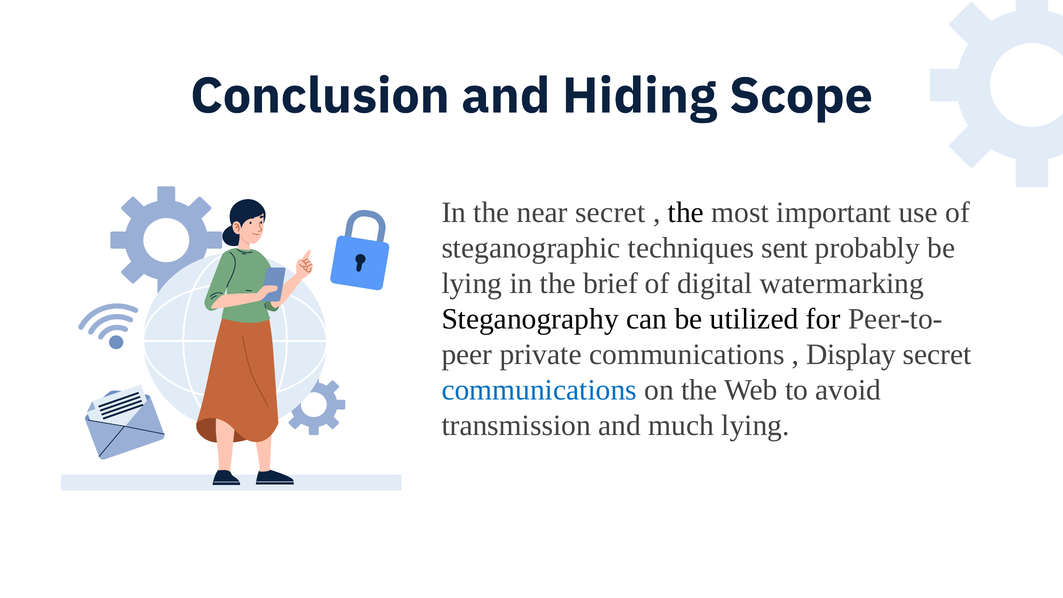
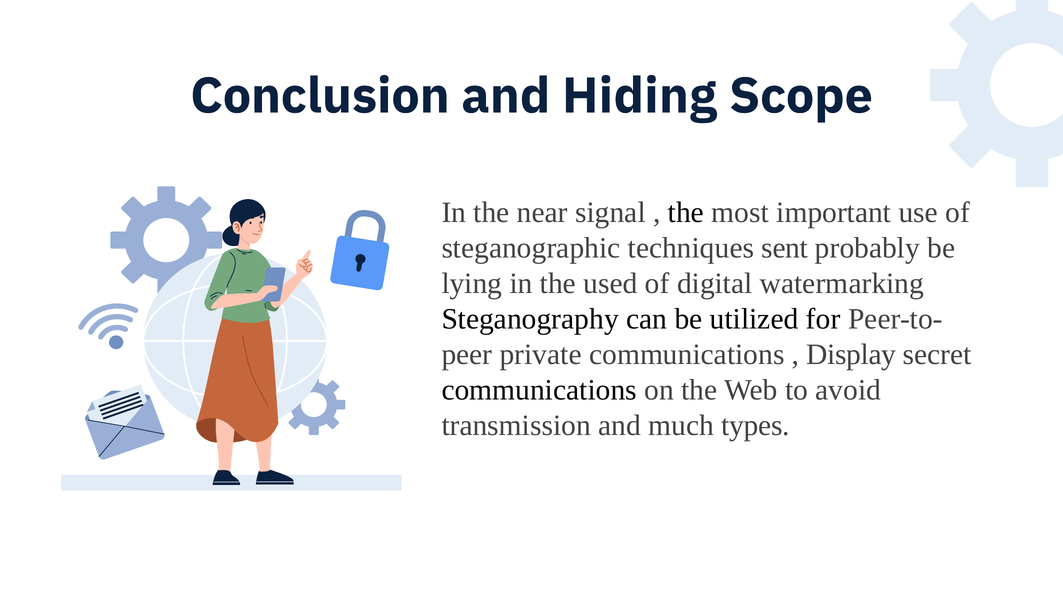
near secret: secret -> signal
brief: brief -> used
communications at (539, 390) colour: blue -> black
much lying: lying -> types
